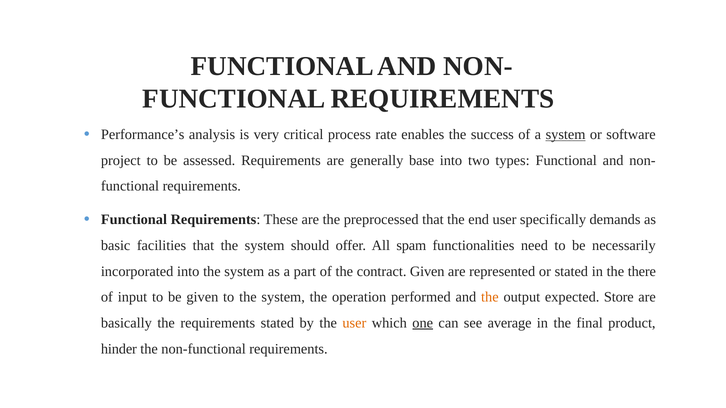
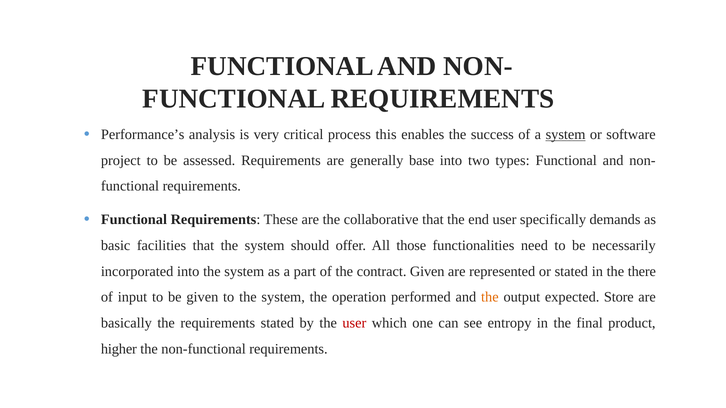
rate: rate -> this
preprocessed: preprocessed -> collaborative
spam: spam -> those
user at (354, 323) colour: orange -> red
one underline: present -> none
average: average -> entropy
hinder: hinder -> higher
